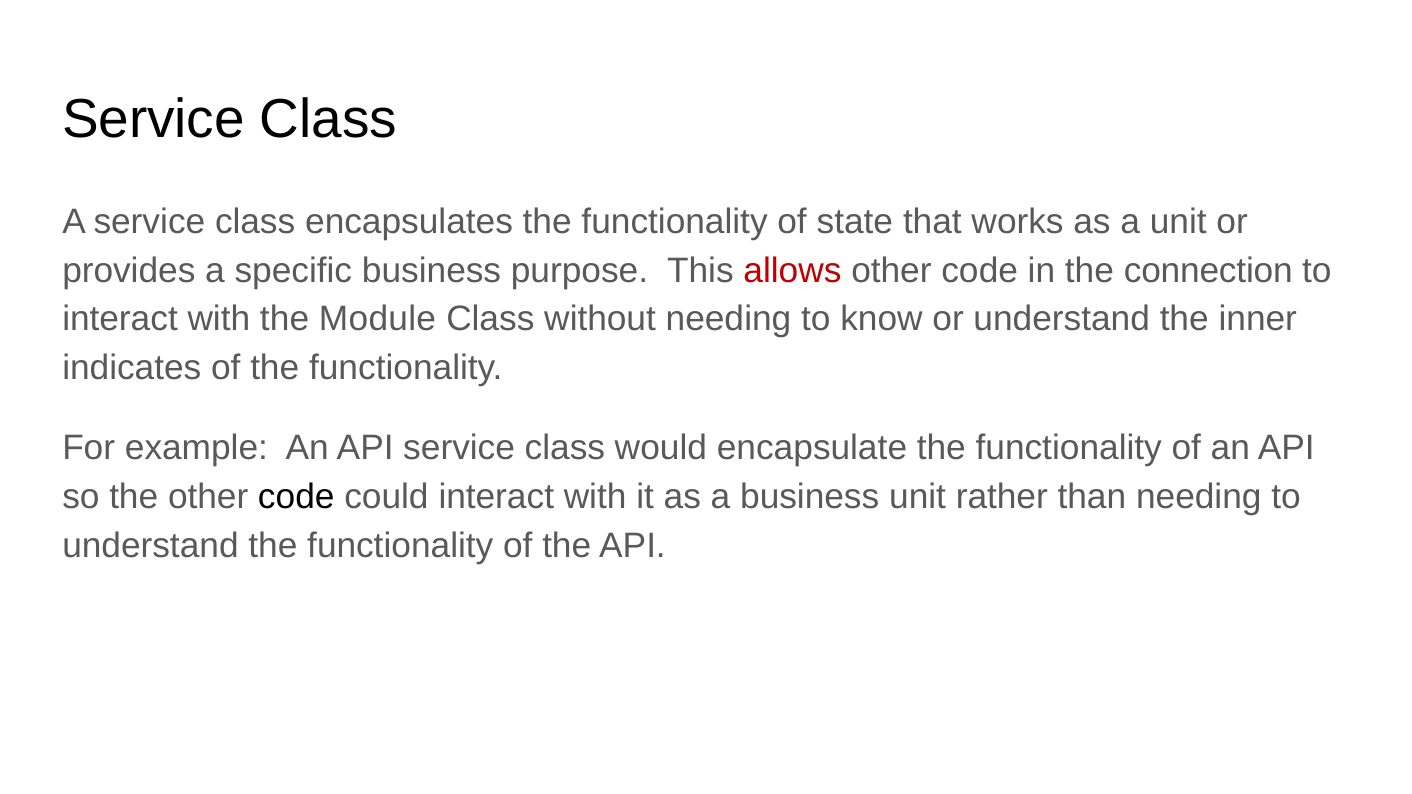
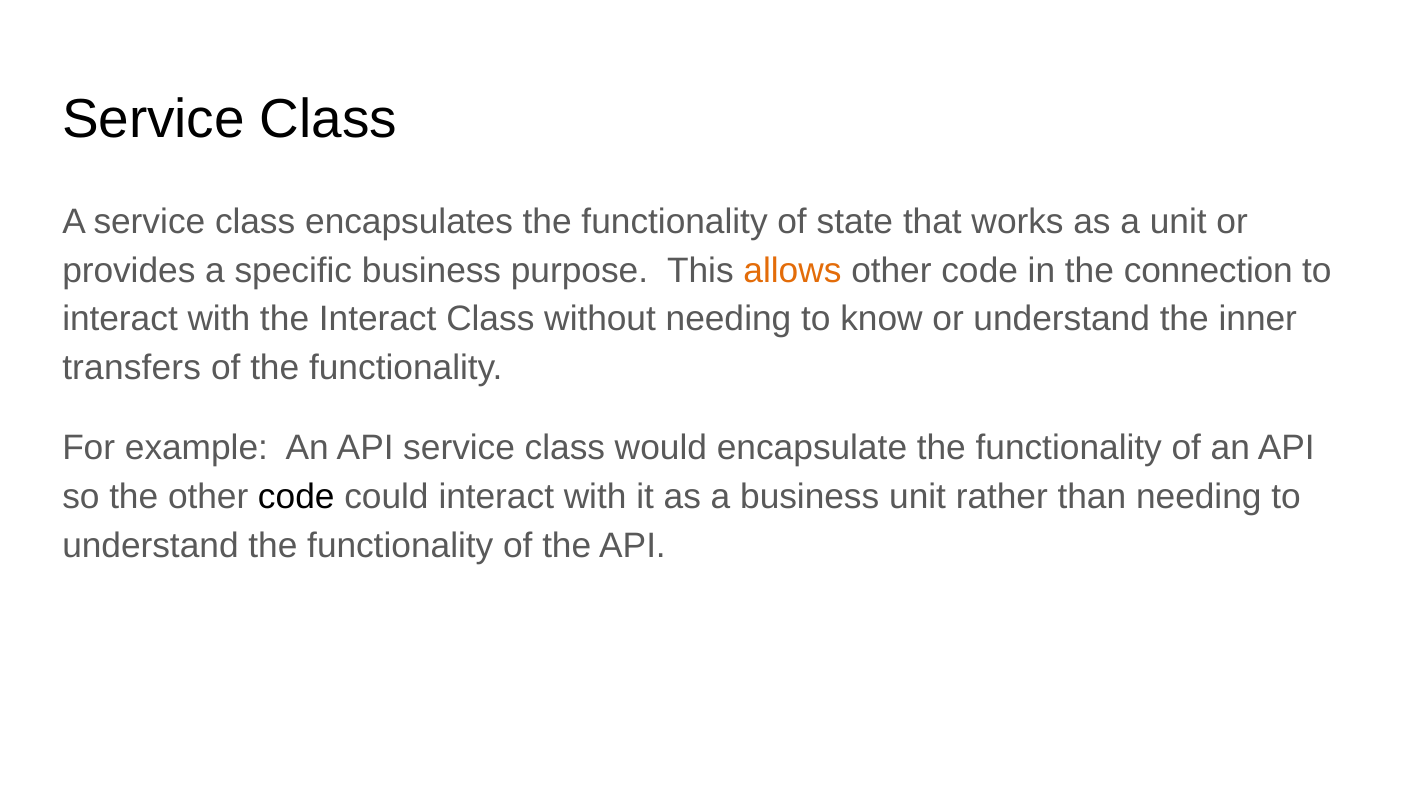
allows colour: red -> orange
the Module: Module -> Interact
indicates: indicates -> transfers
